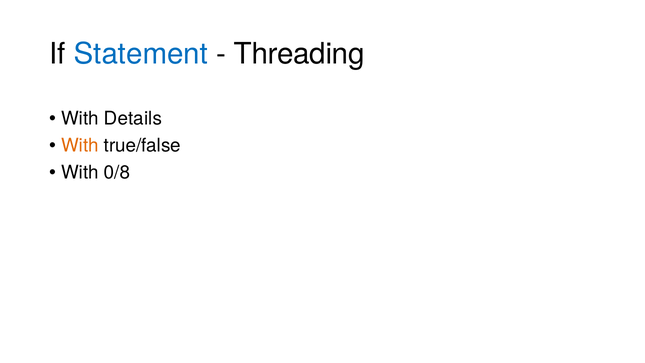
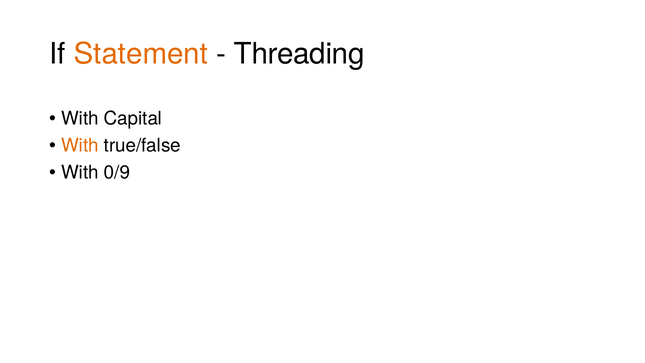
Statement colour: blue -> orange
Details: Details -> Capital
0/8: 0/8 -> 0/9
